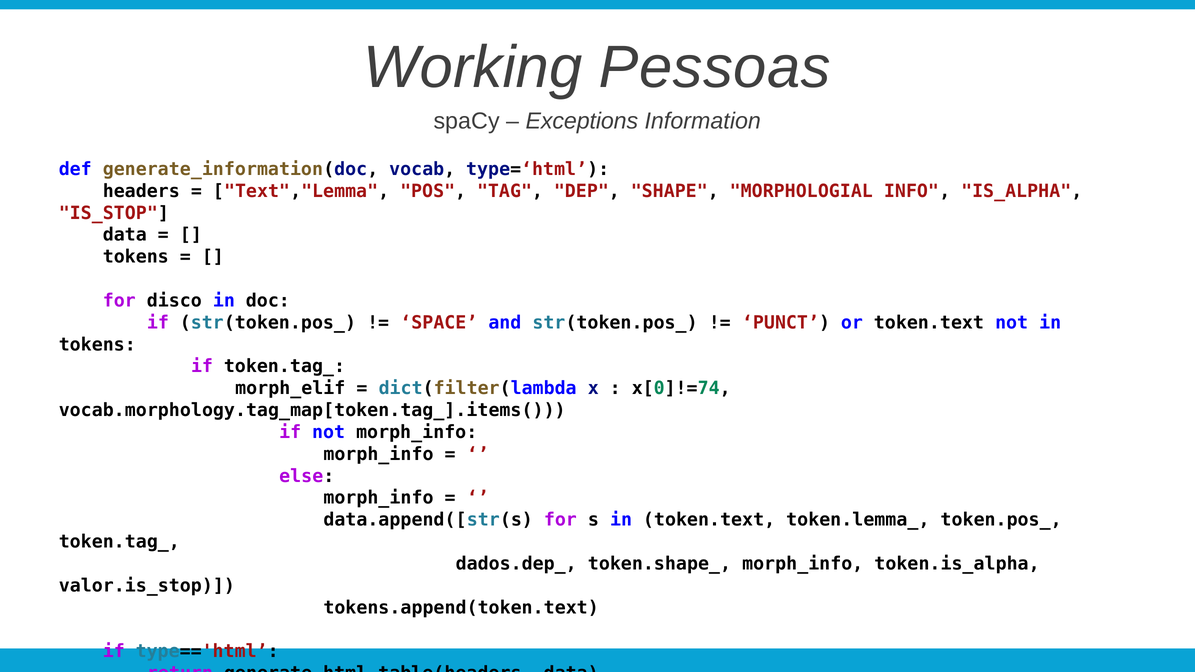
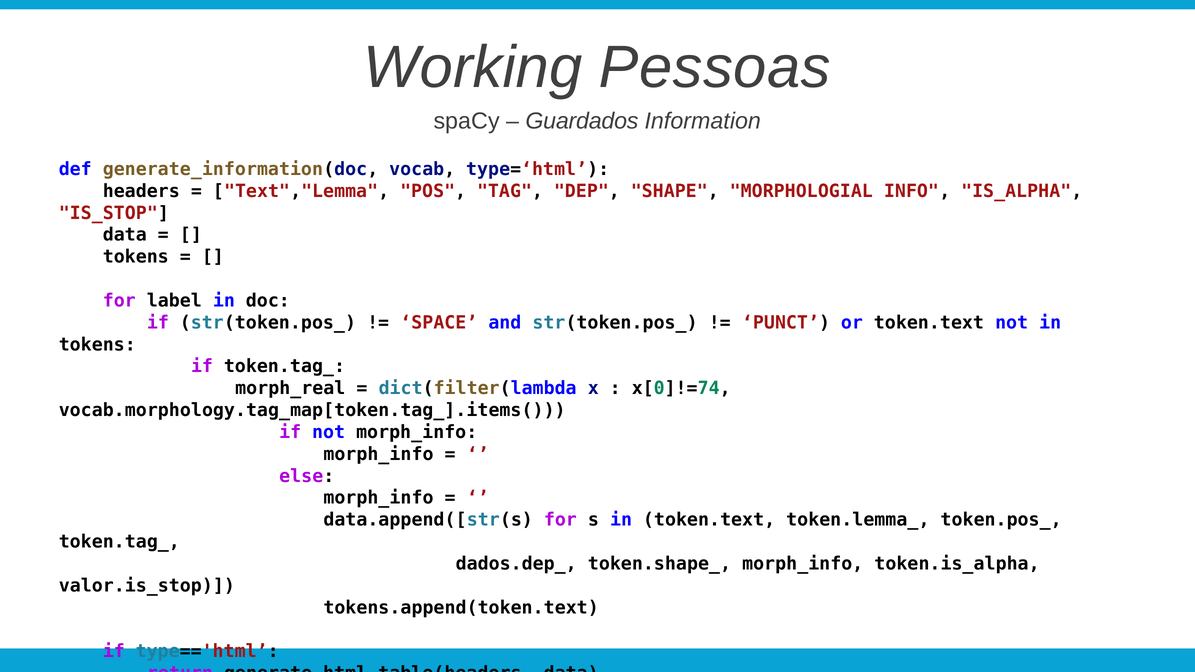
Exceptions: Exceptions -> Guardados
disco: disco -> label
morph_elif: morph_elif -> morph_real
